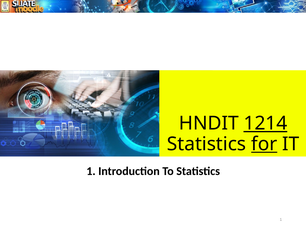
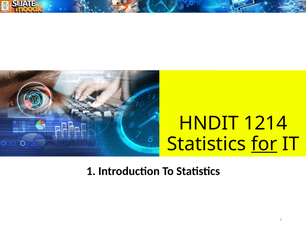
1214 underline: present -> none
